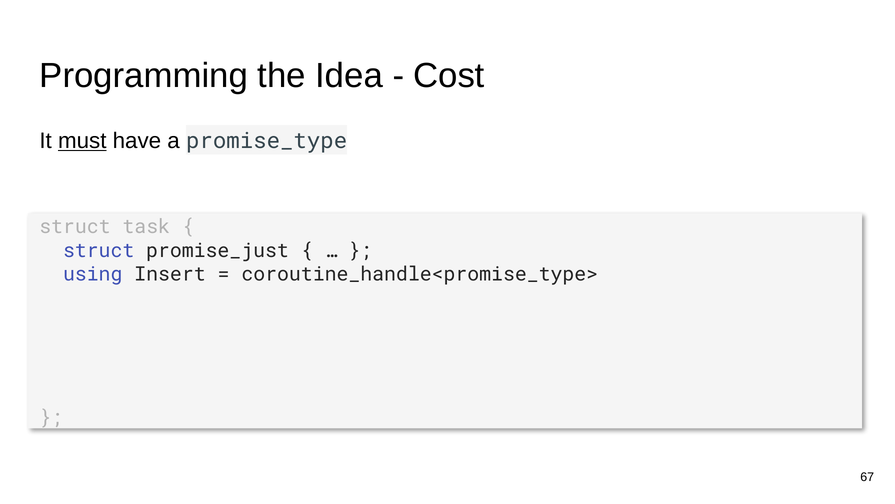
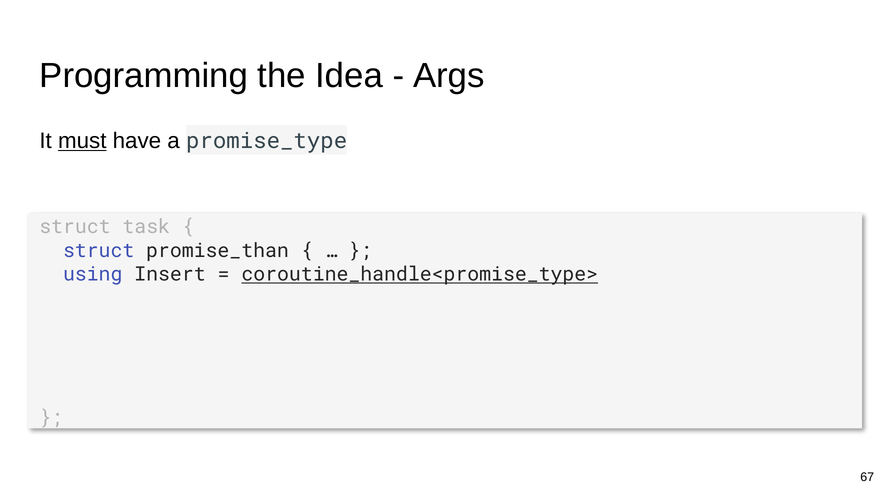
Cost: Cost -> Args
promise_just: promise_just -> promise_than
coroutine_handle<promise_type> underline: none -> present
